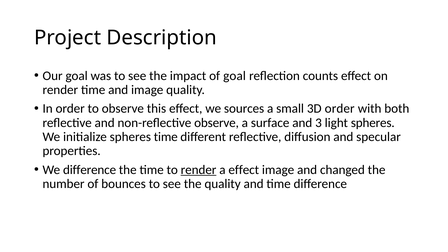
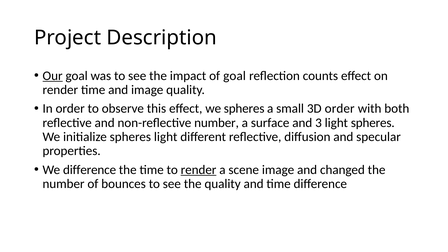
Our underline: none -> present
we sources: sources -> spheres
non-reflective observe: observe -> number
spheres time: time -> light
a effect: effect -> scene
